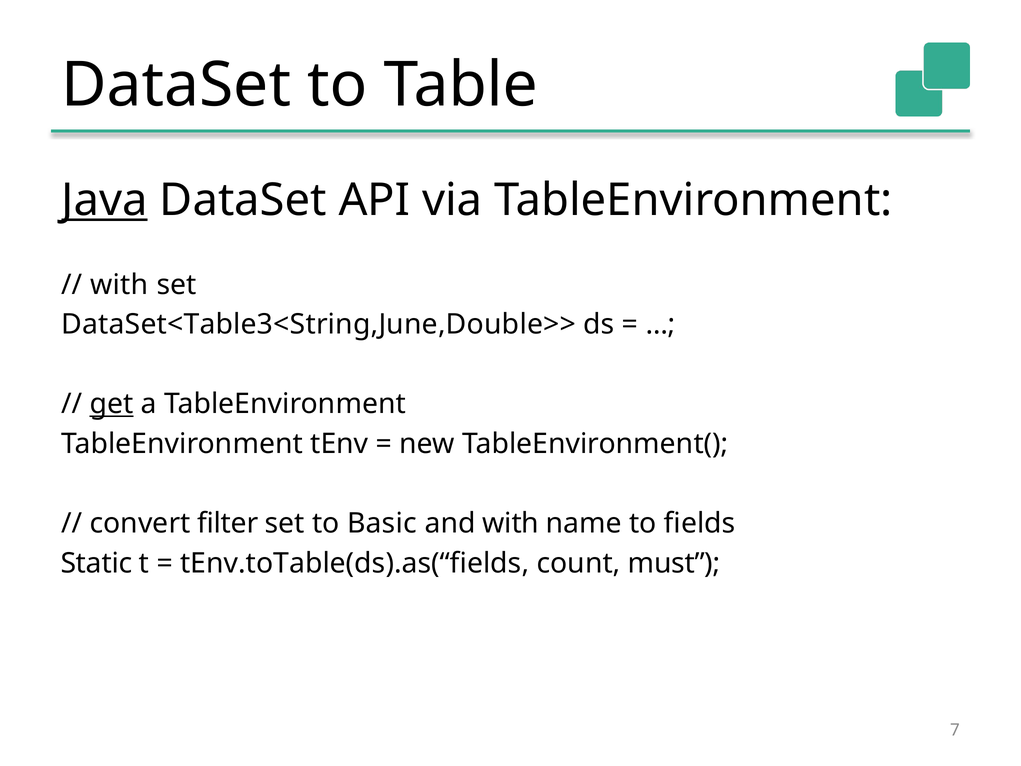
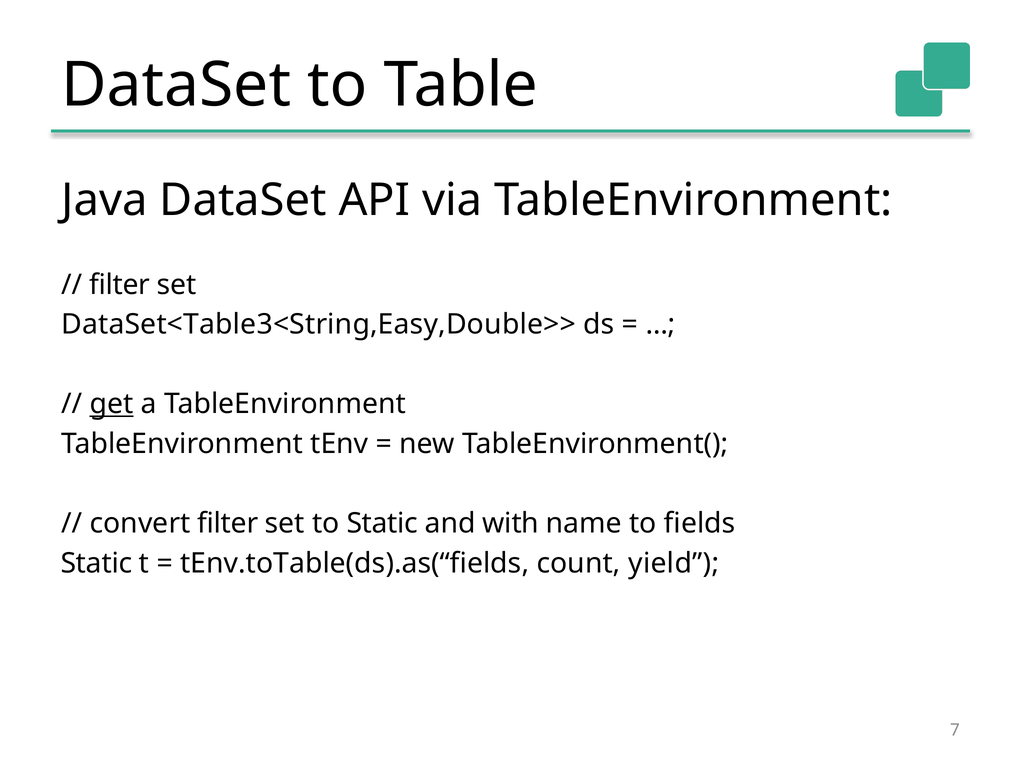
Java underline: present -> none
with at (119, 285): with -> filter
DataSet<Table3<String,June,Double>>: DataSet<Table3<String,June,Double>> -> DataSet<Table3<String,Easy,Double>>
to Basic: Basic -> Static
must: must -> yield
